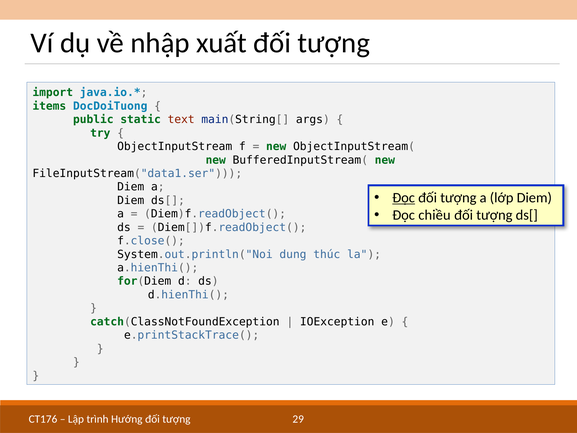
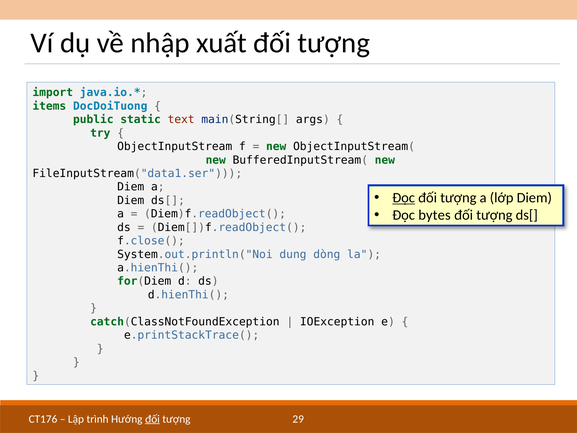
chiều: chiều -> bytes
thúc: thúc -> dòng
đối at (152, 419) underline: none -> present
